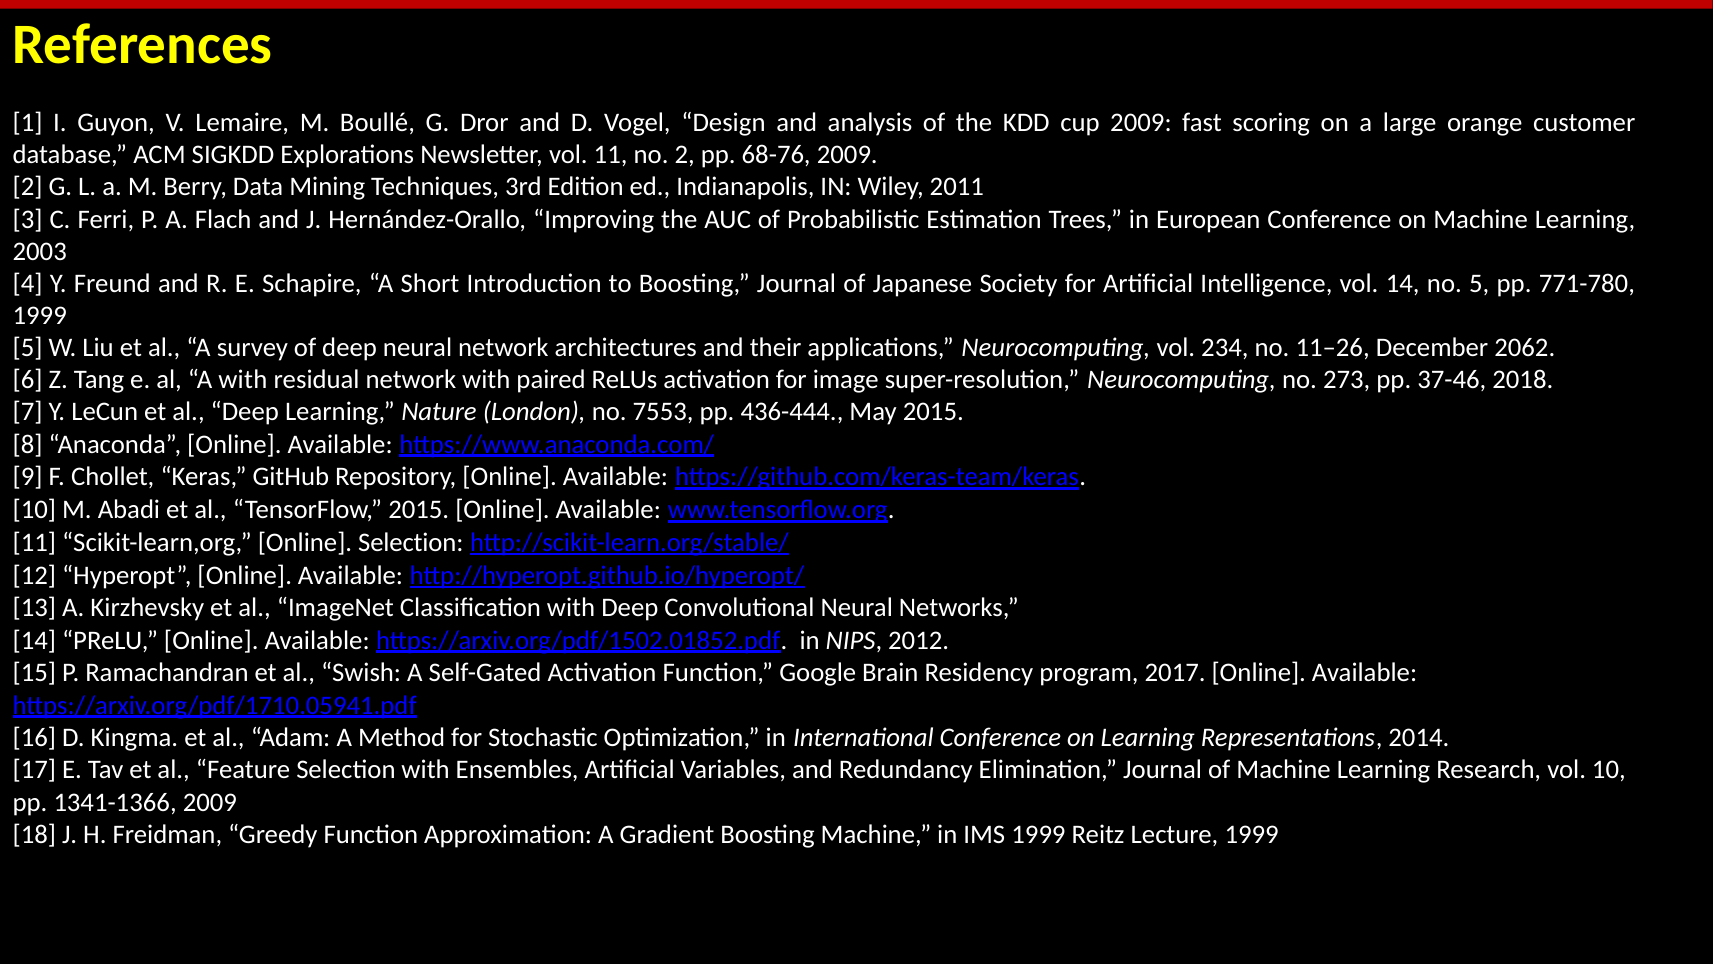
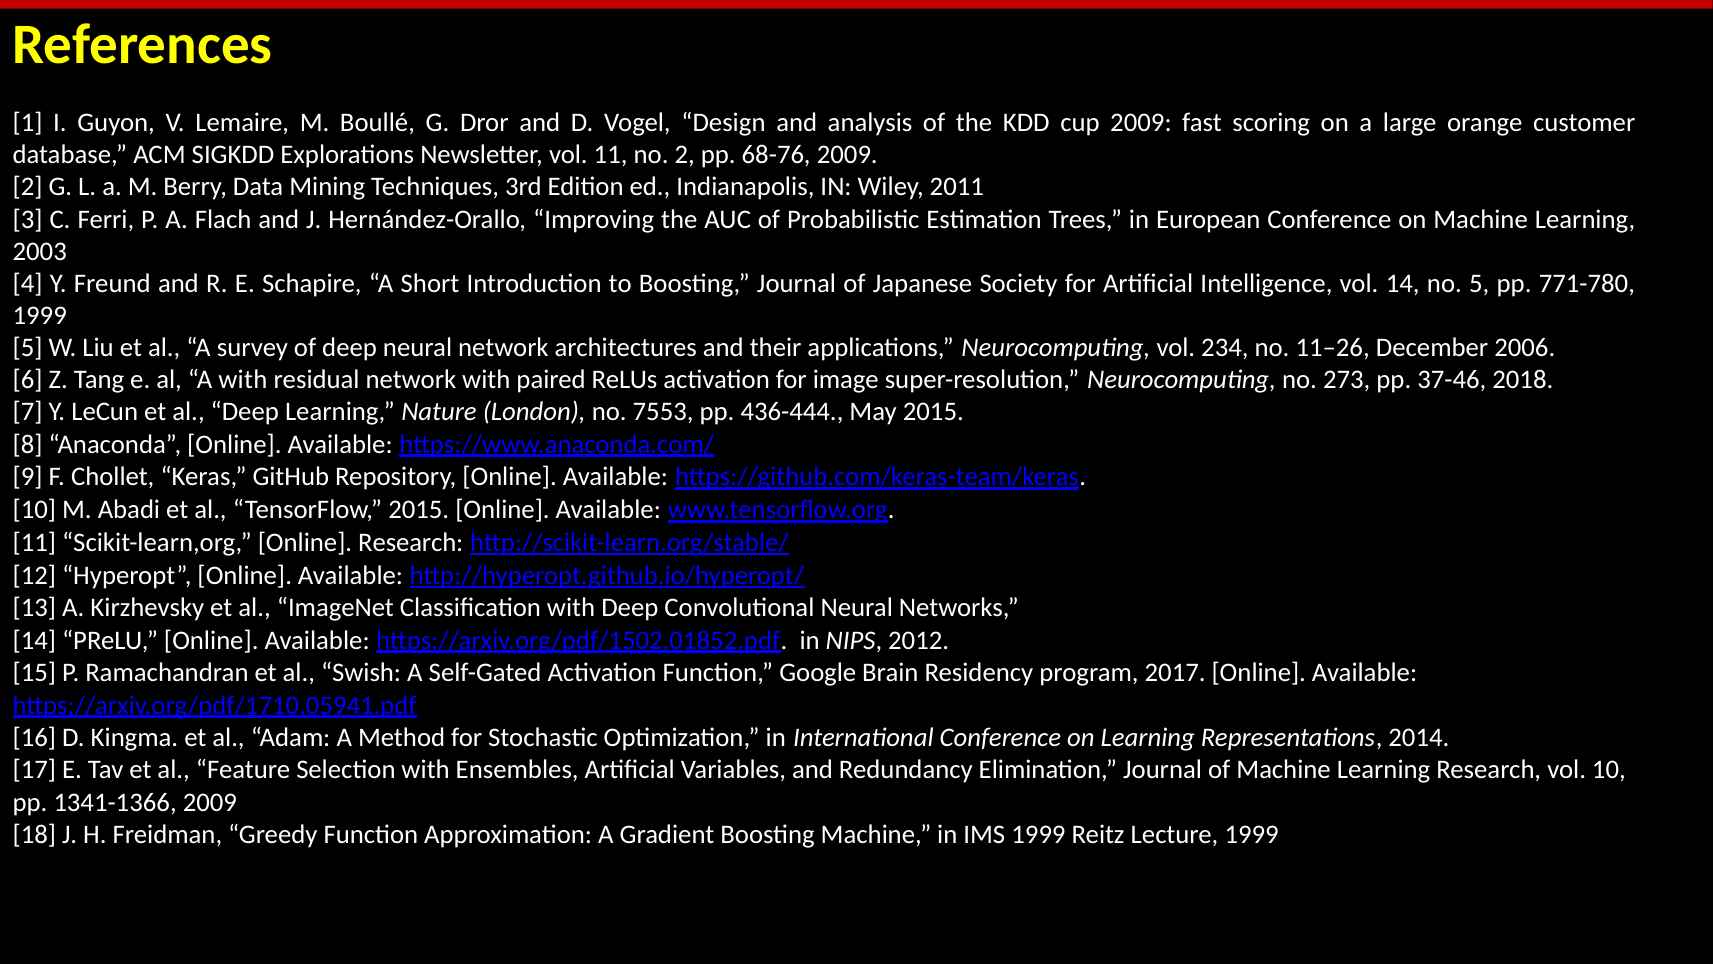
2062: 2062 -> 2006
Online Selection: Selection -> Research
